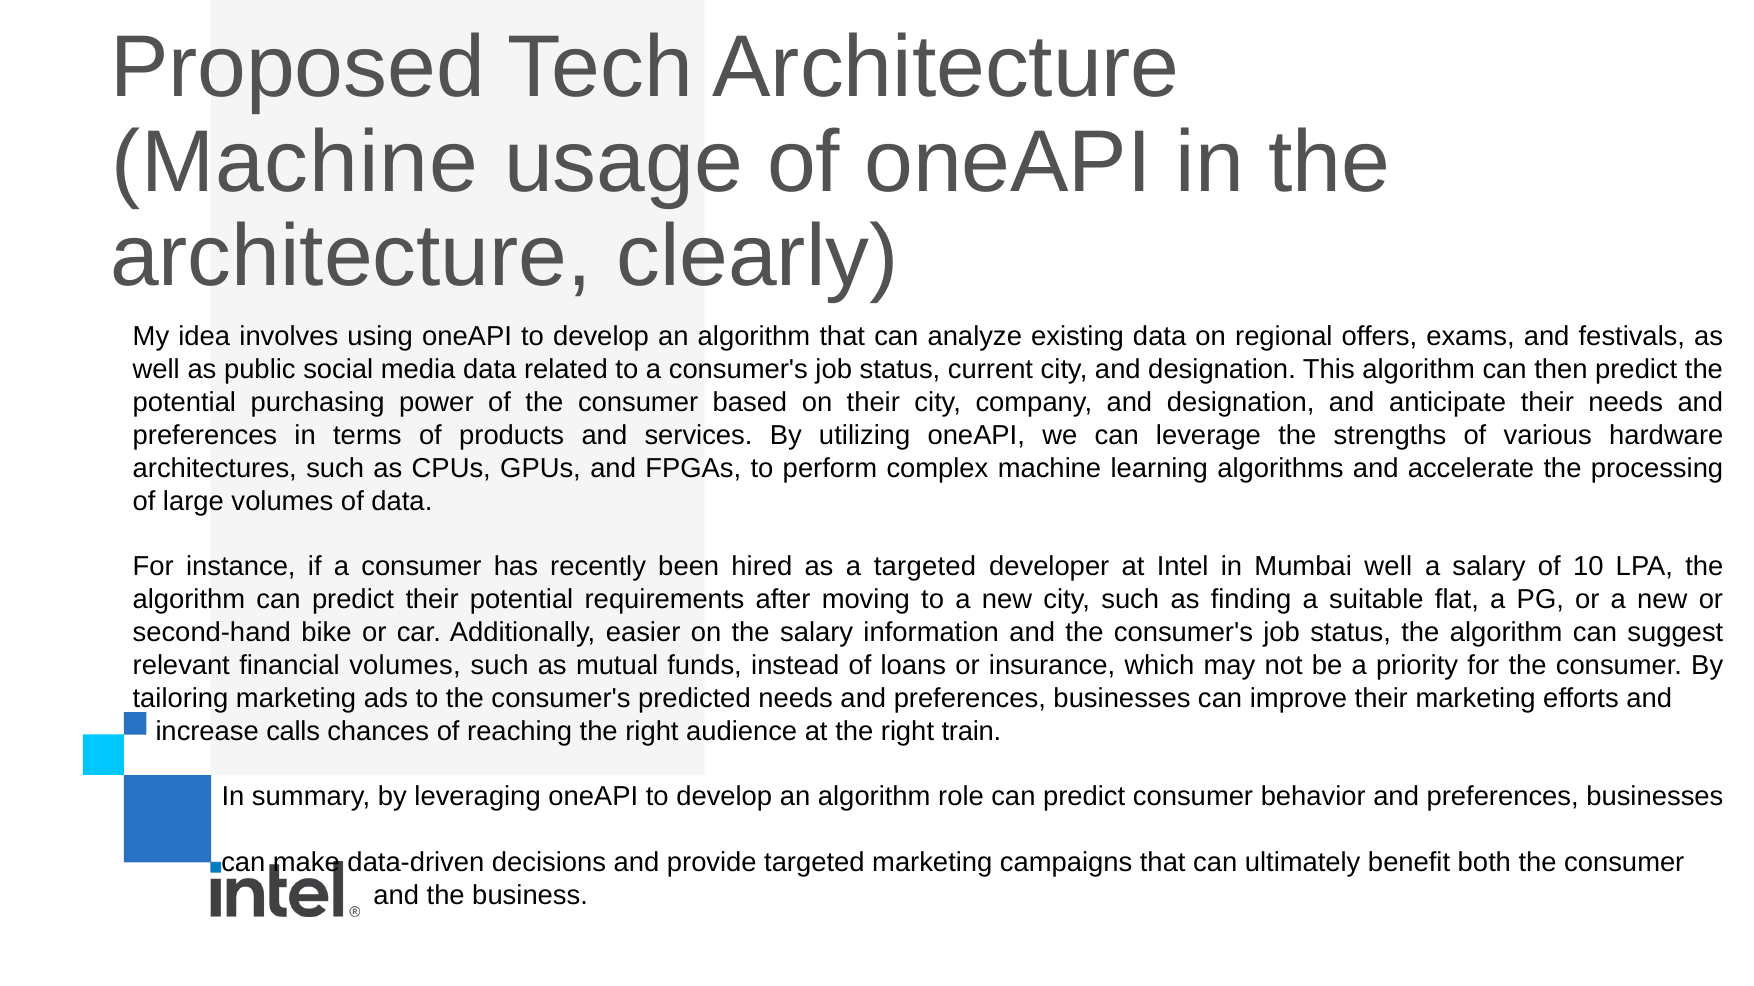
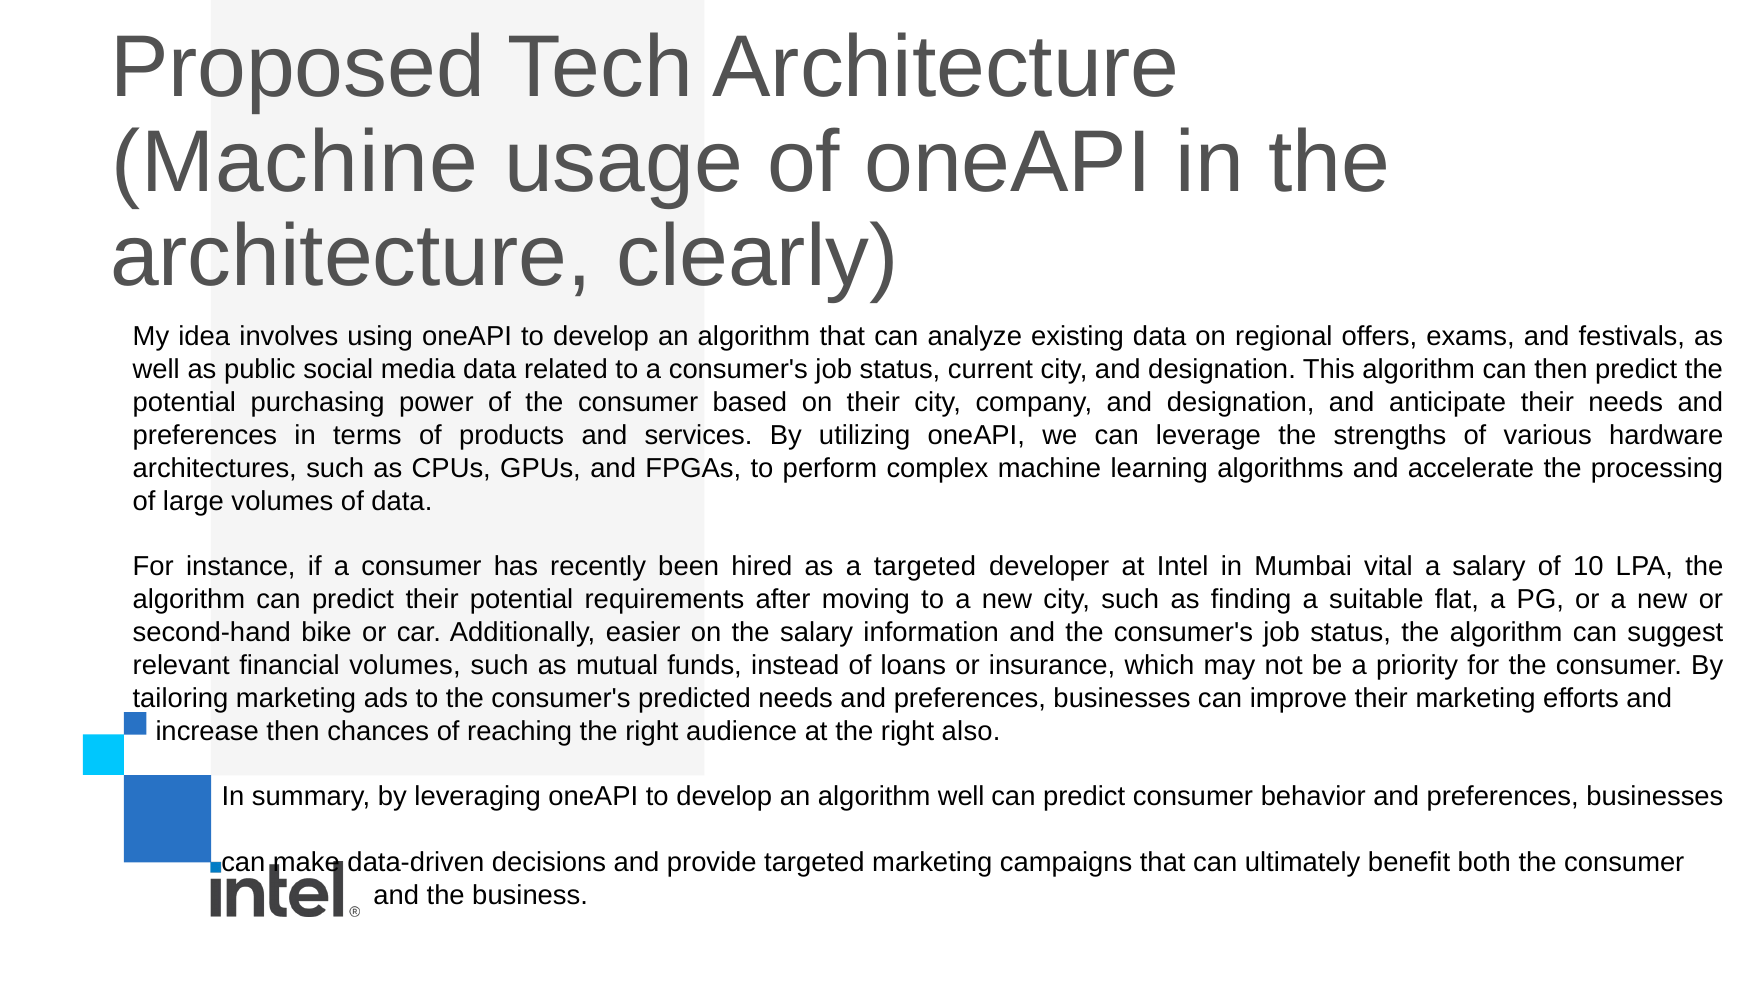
Mumbai well: well -> vital
increase calls: calls -> then
train: train -> also
algorithm role: role -> well
